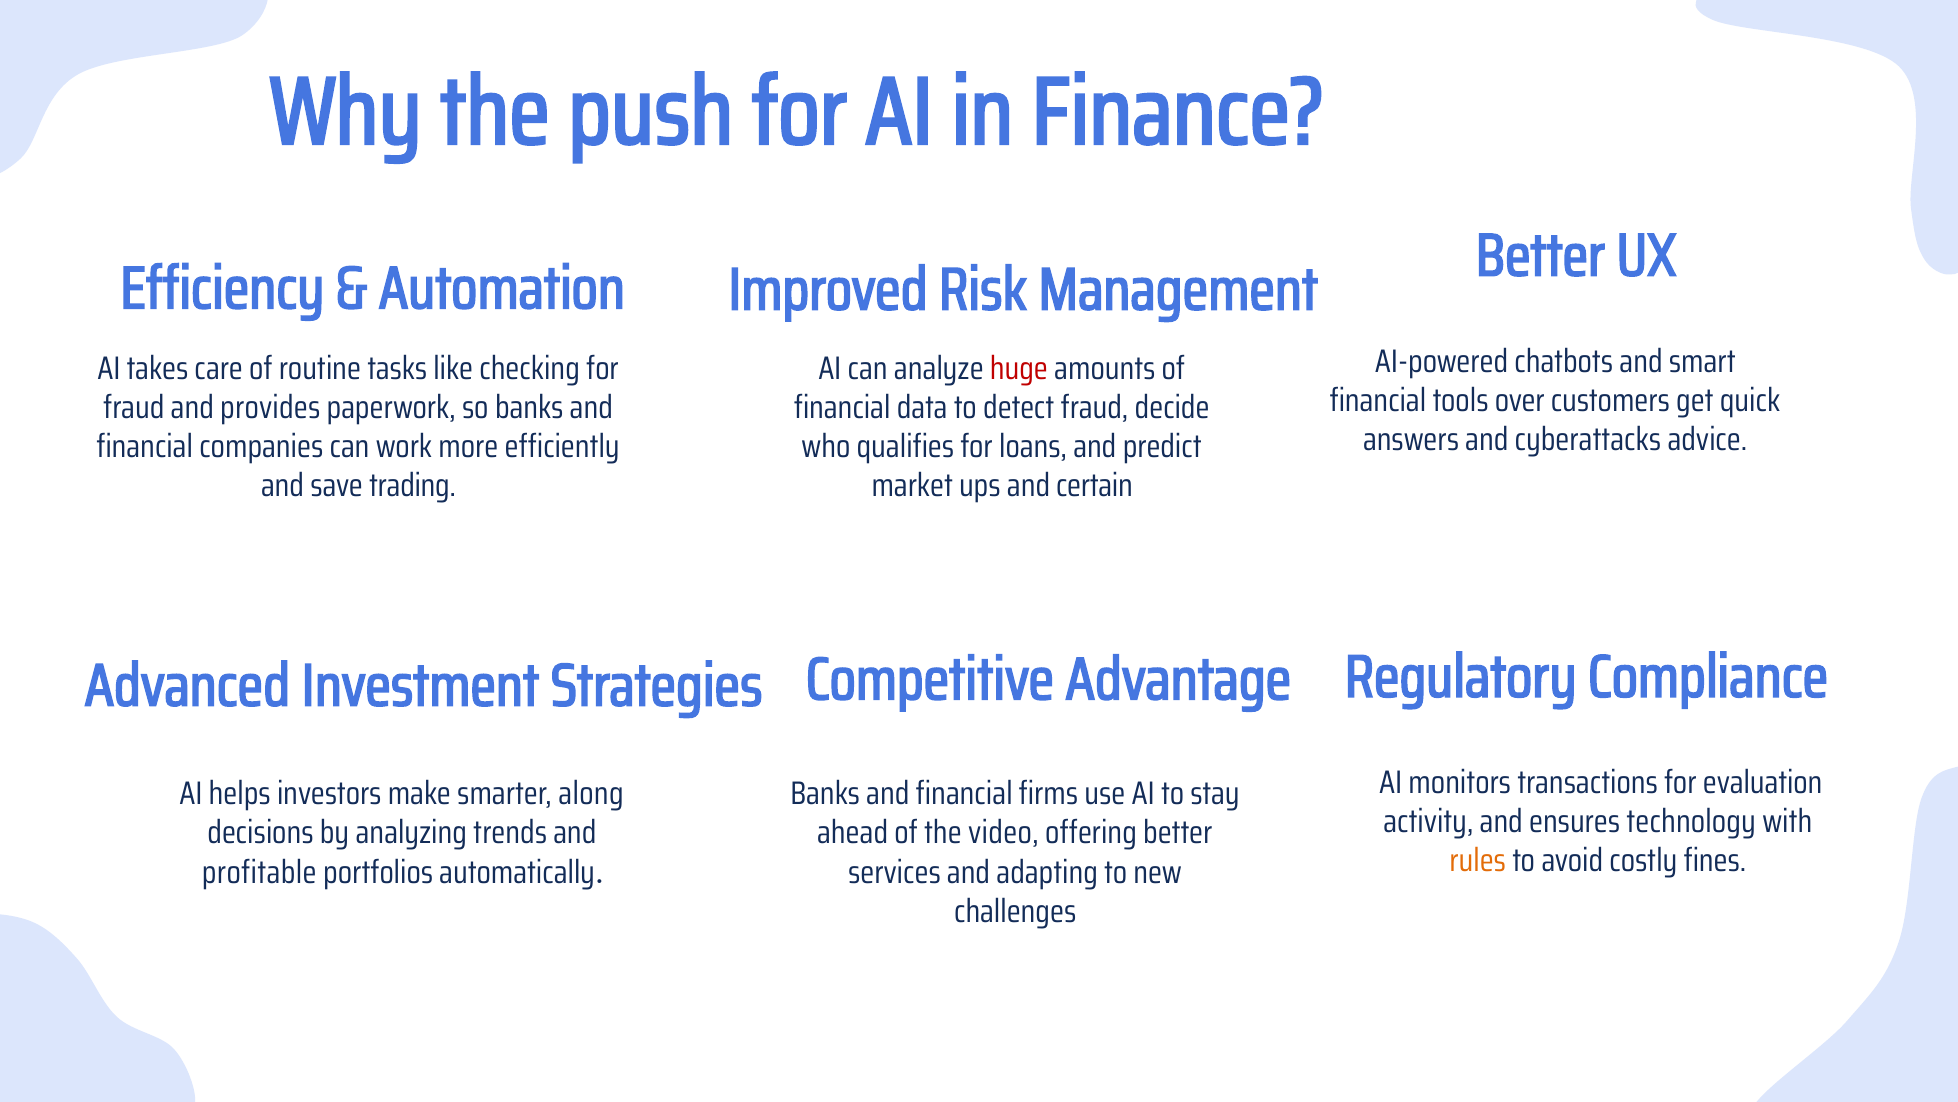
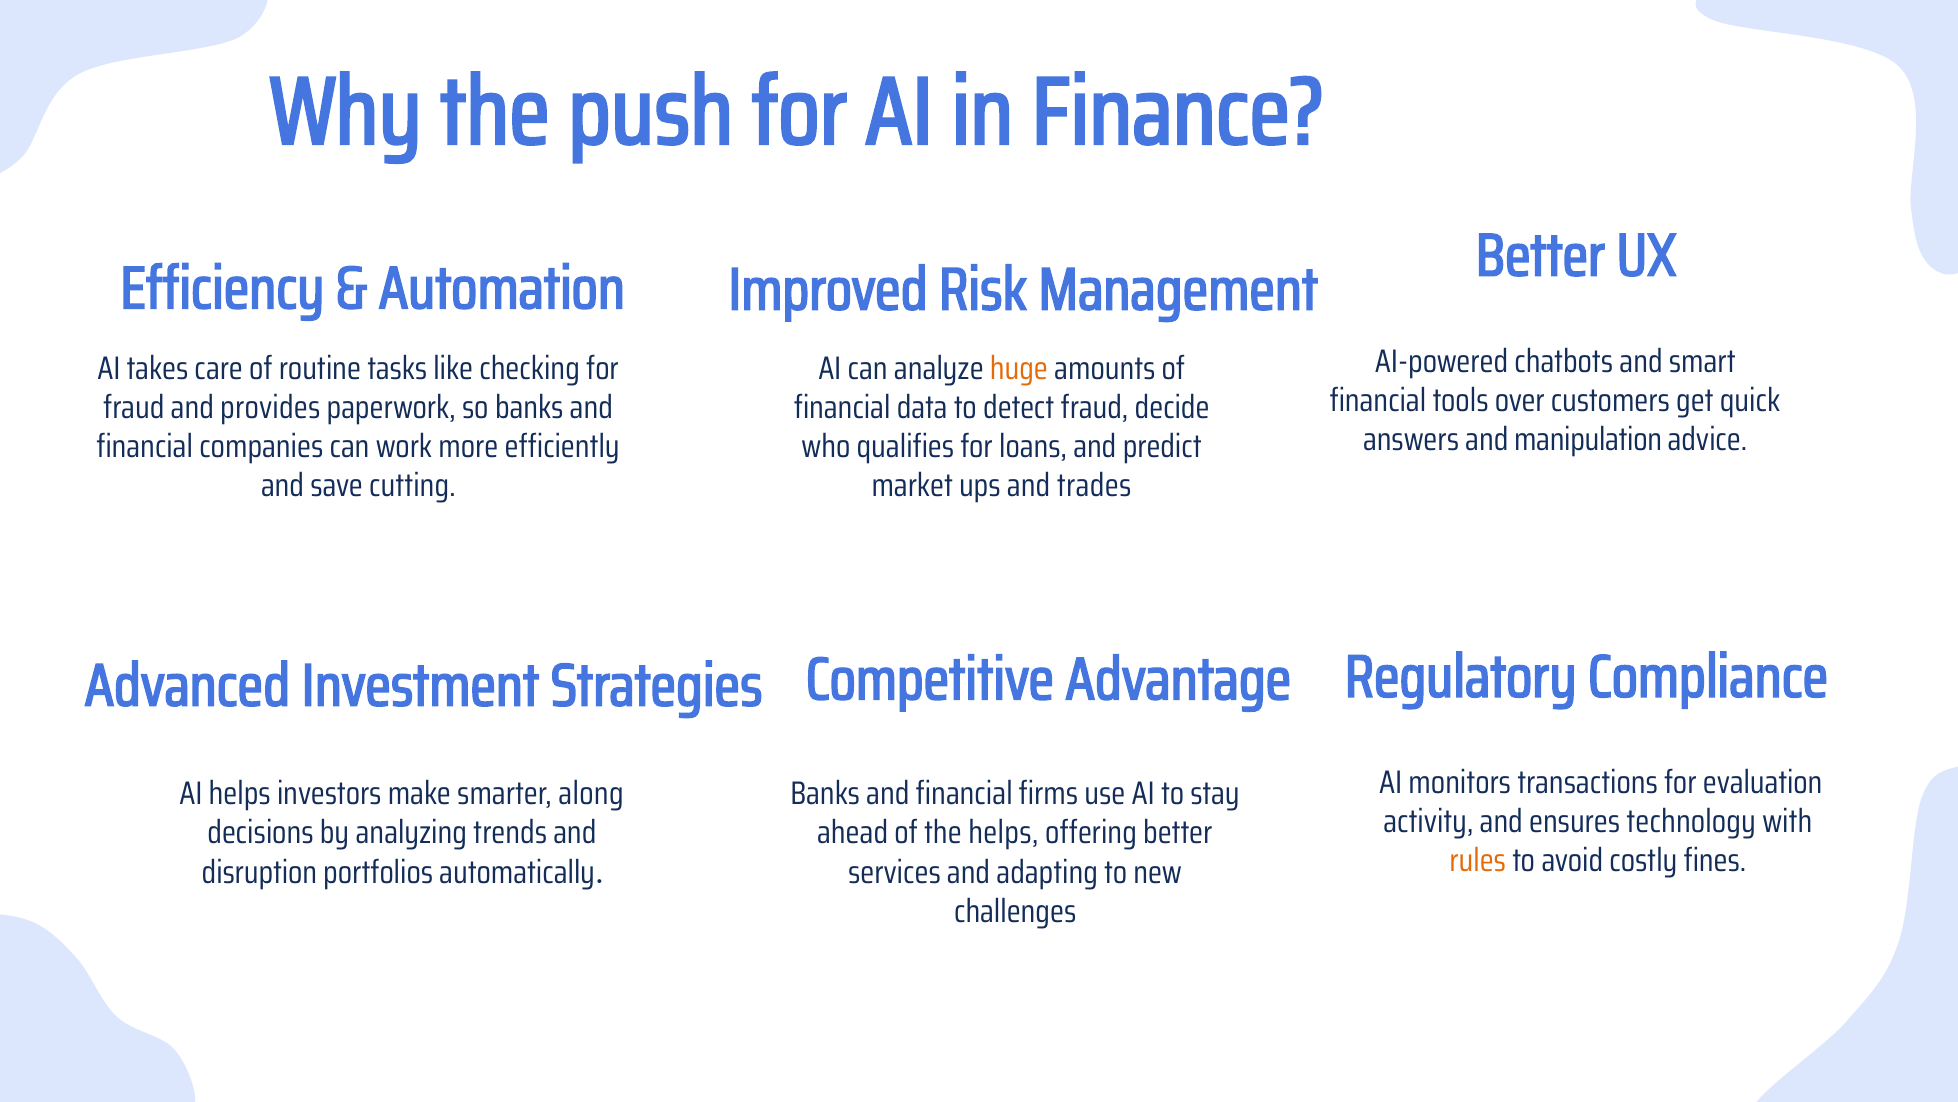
huge colour: red -> orange
cyberattacks: cyberattacks -> manipulation
trading: trading -> cutting
certain: certain -> trades
the video: video -> helps
profitable: profitable -> disruption
